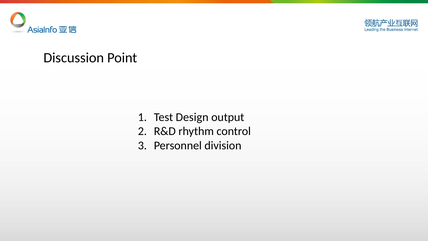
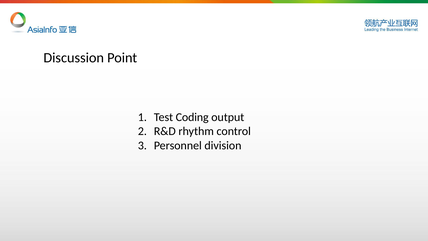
Design: Design -> Coding
